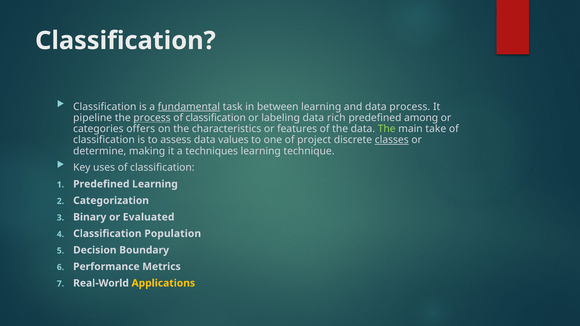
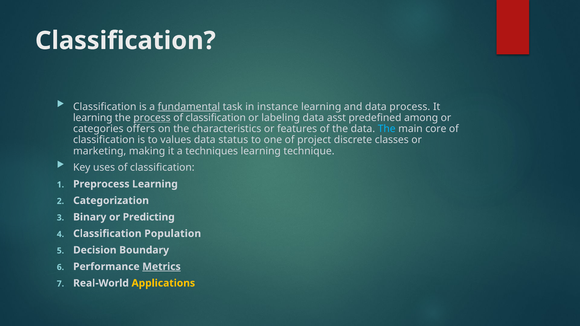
between: between -> instance
pipeline at (93, 118): pipeline -> learning
rich: rich -> asst
The at (387, 129) colour: light green -> light blue
take: take -> core
assess: assess -> values
values: values -> status
classes underline: present -> none
determine: determine -> marketing
Predefined at (101, 184): Predefined -> Preprocess
Evaluated: Evaluated -> Predicting
Metrics underline: none -> present
